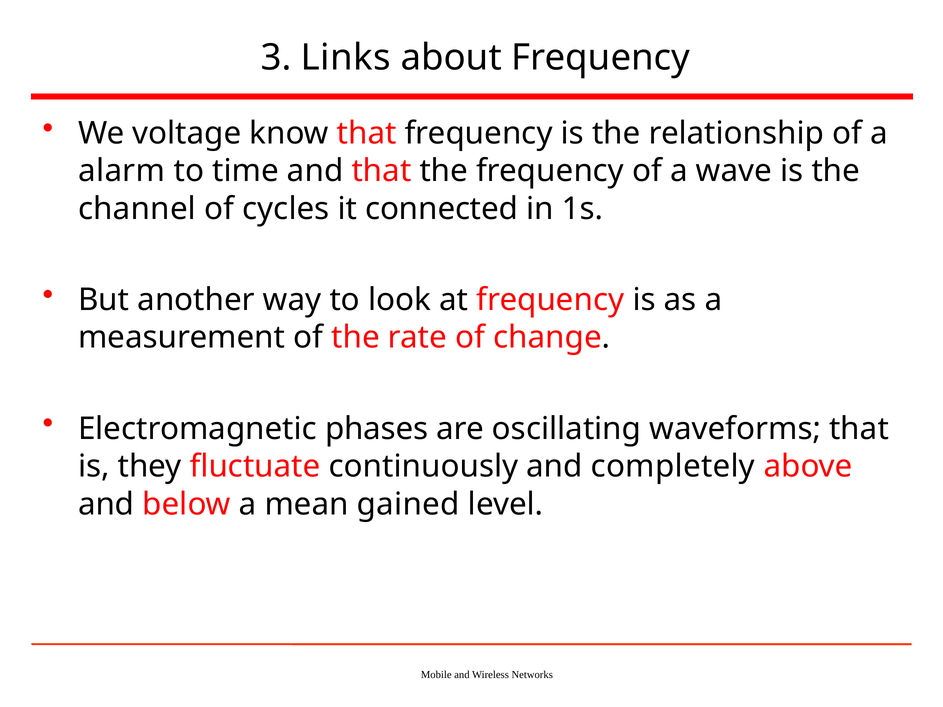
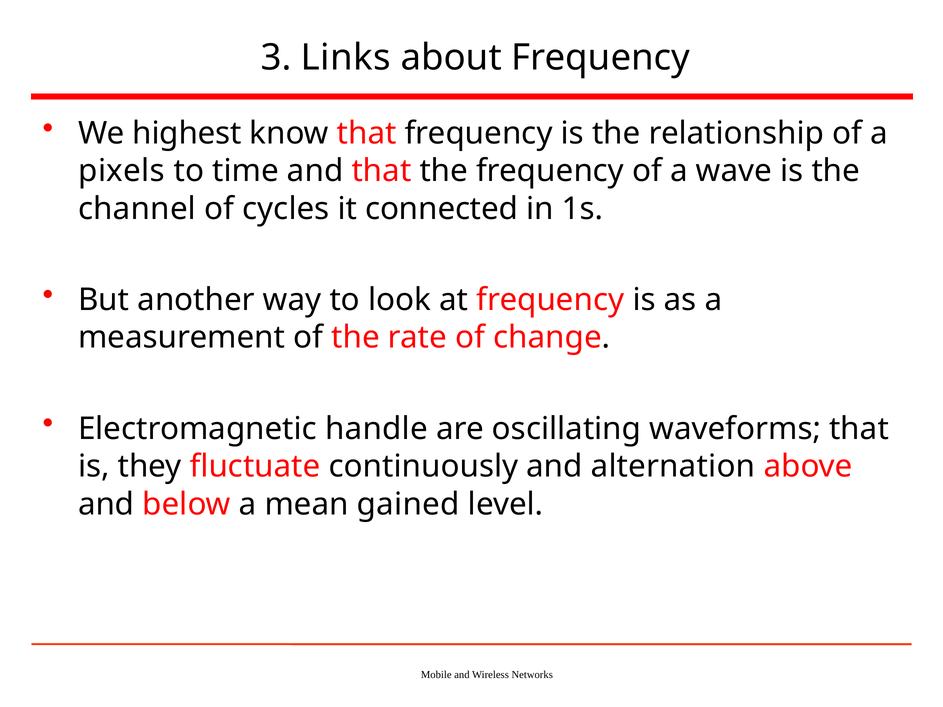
voltage: voltage -> highest
alarm: alarm -> pixels
phases: phases -> handle
completely: completely -> alternation
